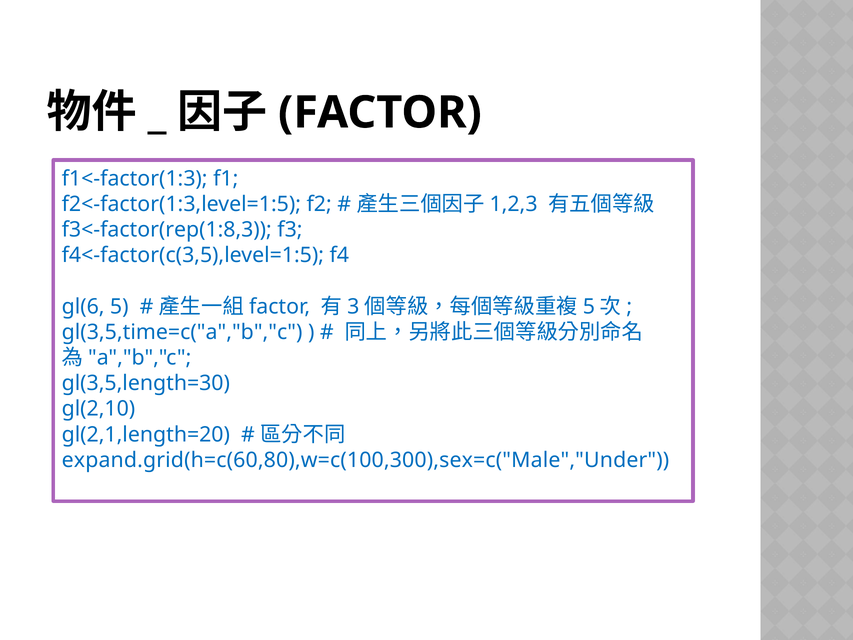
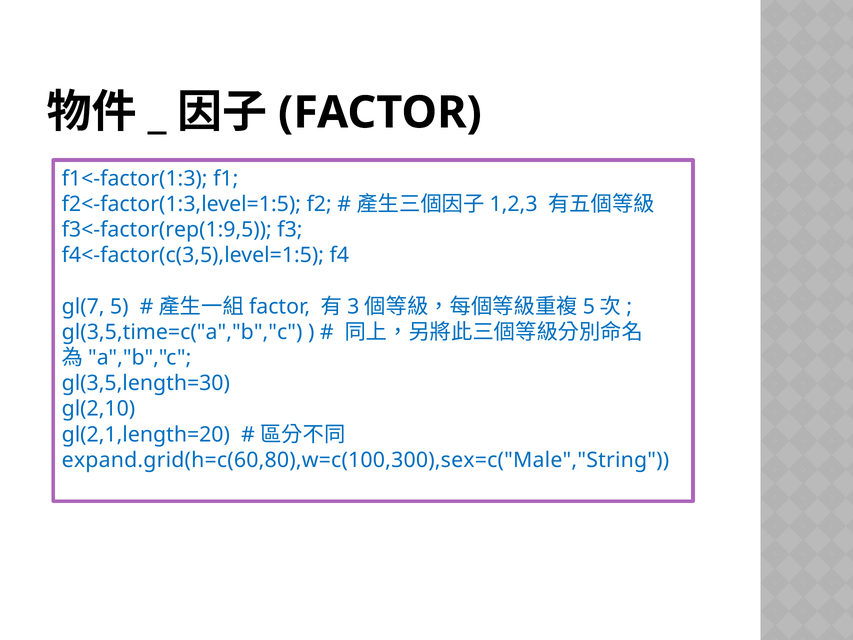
f3<-factor(rep(1:8,3: f3<-factor(rep(1:8,3 -> f3<-factor(rep(1:9,5
gl(6: gl(6 -> gl(7
expand.grid(h=c(60,80),w=c(100,300),sex=c("Male","Under: expand.grid(h=c(60,80),w=c(100,300),sex=c("Male","Under -> expand.grid(h=c(60,80),w=c(100,300),sex=c("Male","String
